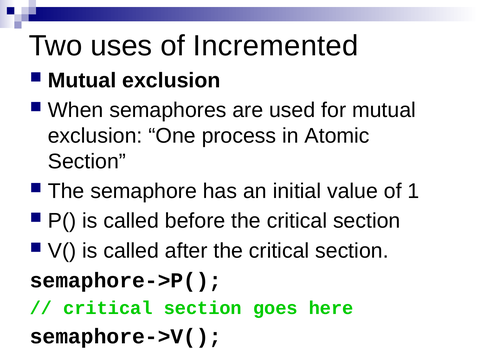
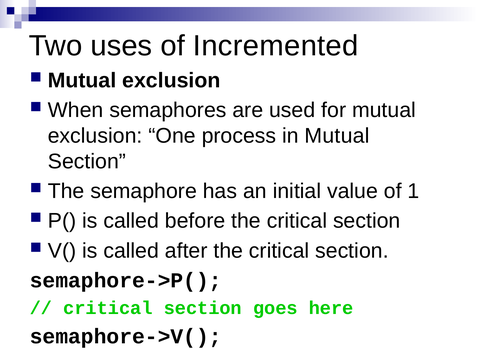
in Atomic: Atomic -> Mutual
